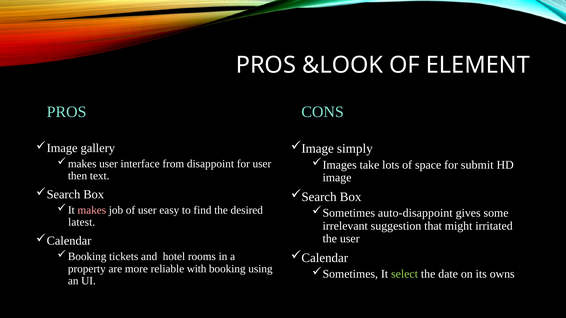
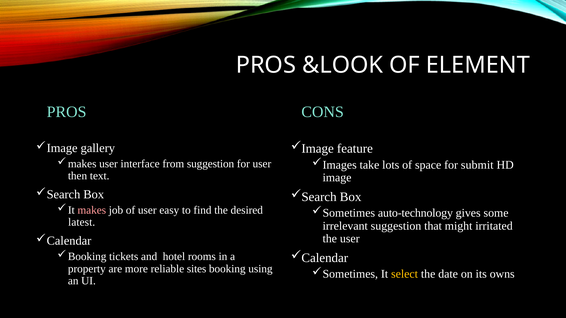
simply: simply -> feature
from disappoint: disappoint -> suggestion
auto-disappoint: auto-disappoint -> auto-technology
with: with -> sites
select colour: light green -> yellow
